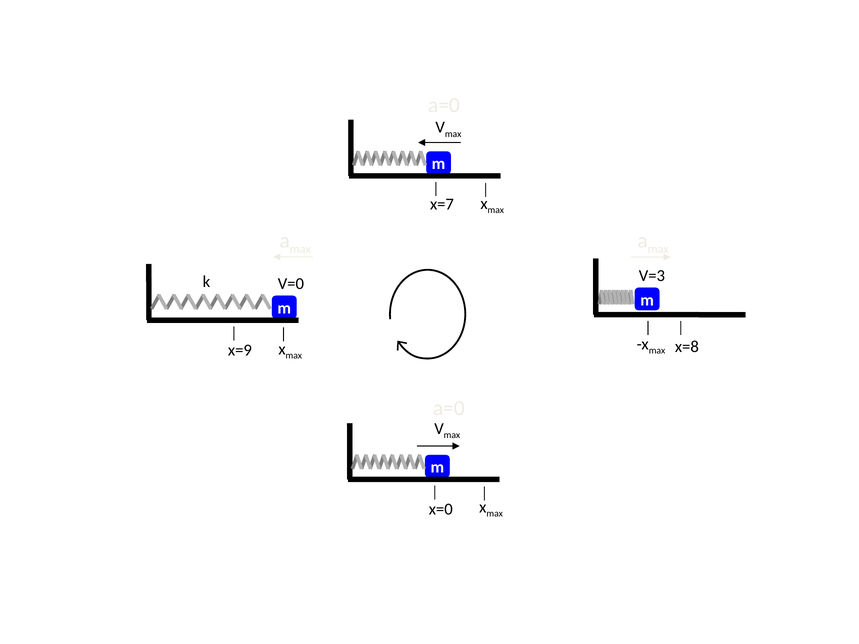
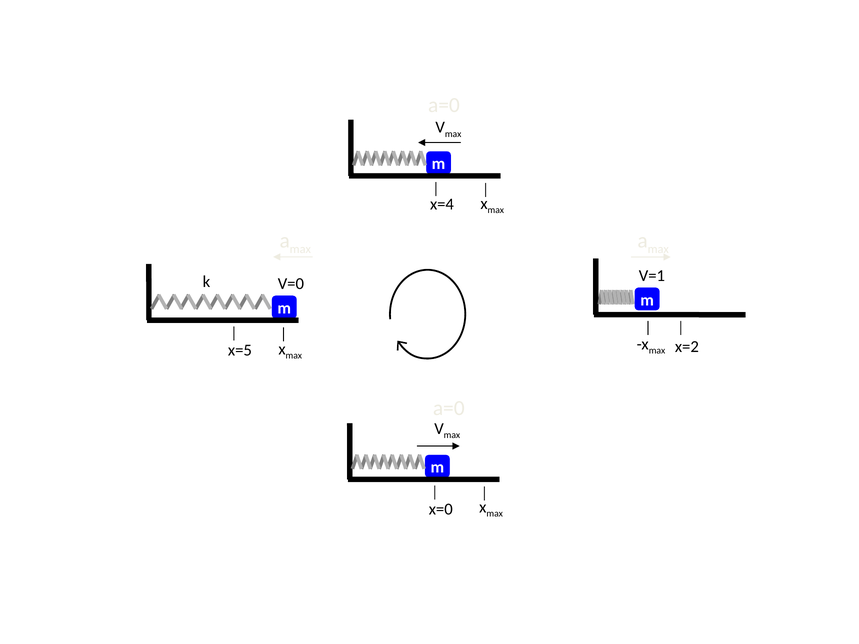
x=7: x=7 -> x=4
V=3: V=3 -> V=1
x=8: x=8 -> x=2
x=9: x=9 -> x=5
